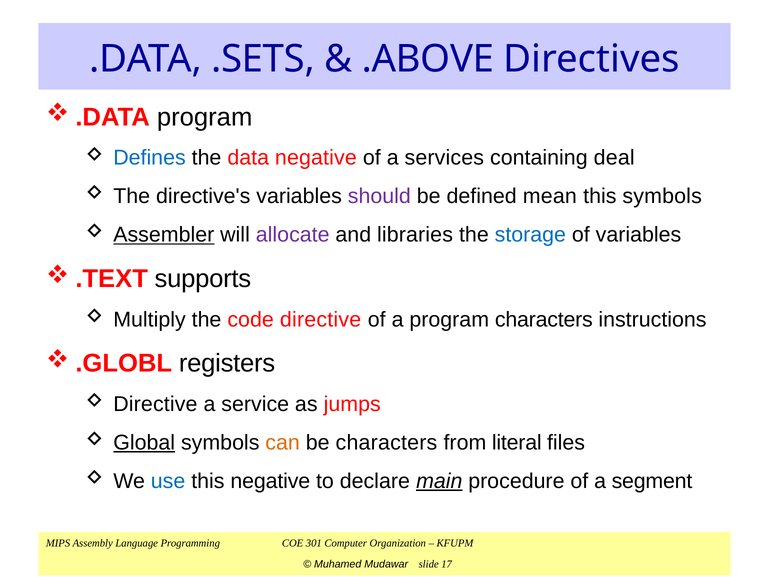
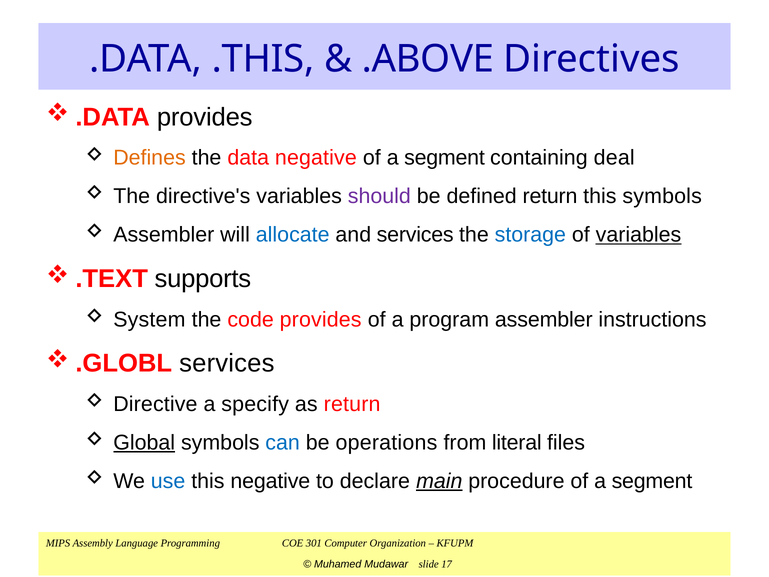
.SETS: .SETS -> .THIS
program at (205, 117): program -> provides
Defines colour: blue -> orange
services at (444, 158): services -> segment
defined mean: mean -> return
Assembler at (164, 235) underline: present -> none
allocate colour: purple -> blue
and libraries: libraries -> services
variables at (638, 235) underline: none -> present
Multiply: Multiply -> System
code directive: directive -> provides
program characters: characters -> assembler
registers at (227, 363): registers -> services
service: service -> specify
as jumps: jumps -> return
can colour: orange -> blue
be characters: characters -> operations
